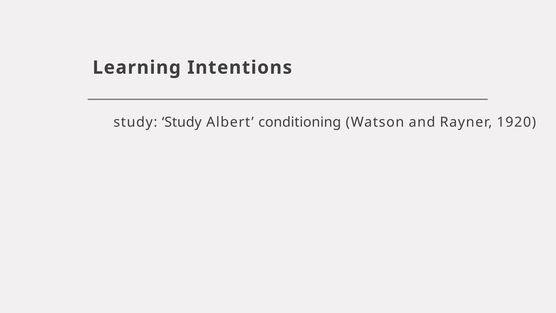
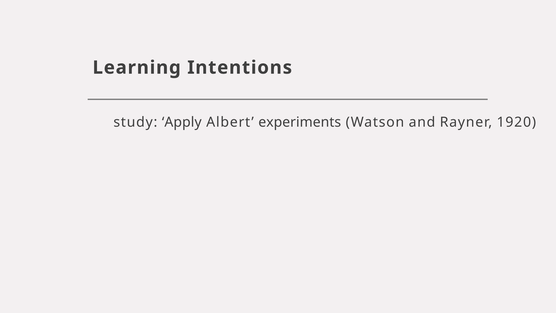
study Study: Study -> Apply
conditioning: conditioning -> experiments
